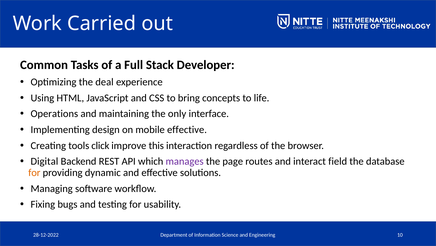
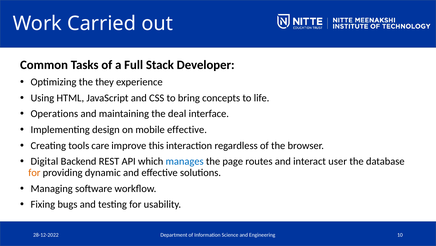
deal: deal -> they
only: only -> deal
tools click: click -> care
manages colour: purple -> blue
field: field -> user
